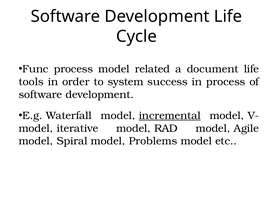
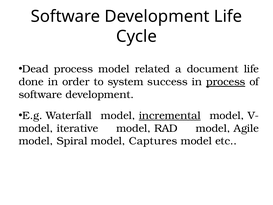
Func: Func -> Dead
tools: tools -> done
process at (226, 82) underline: none -> present
Problems: Problems -> Captures
